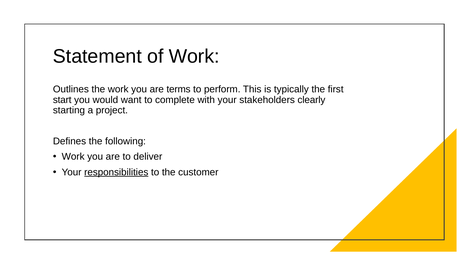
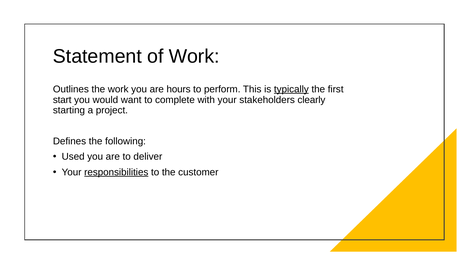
terms: terms -> hours
typically underline: none -> present
Work at (73, 157): Work -> Used
